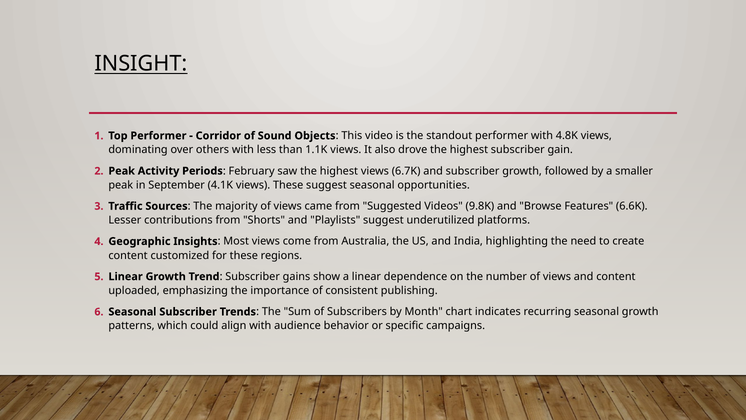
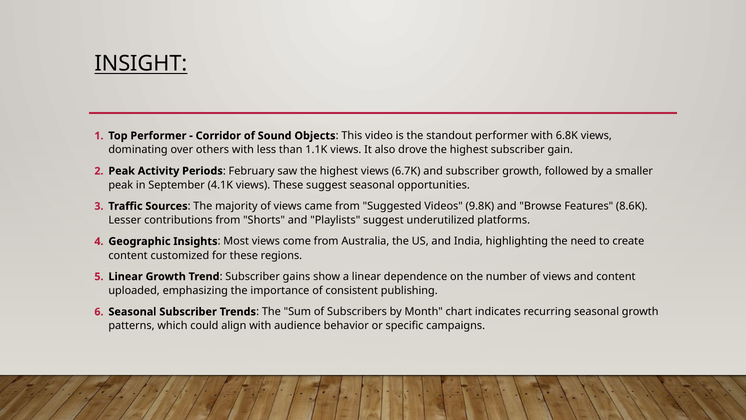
4.8K: 4.8K -> 6.8K
6.6K: 6.6K -> 8.6K
